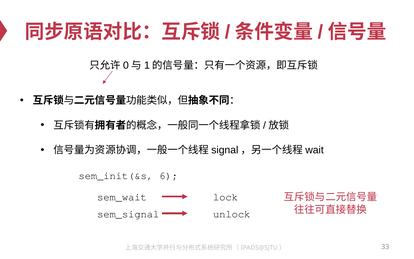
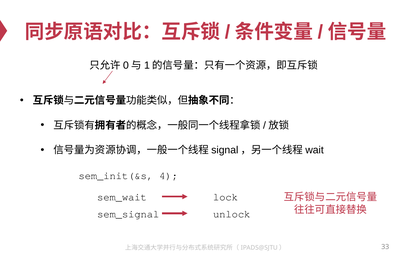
6: 6 -> 4
